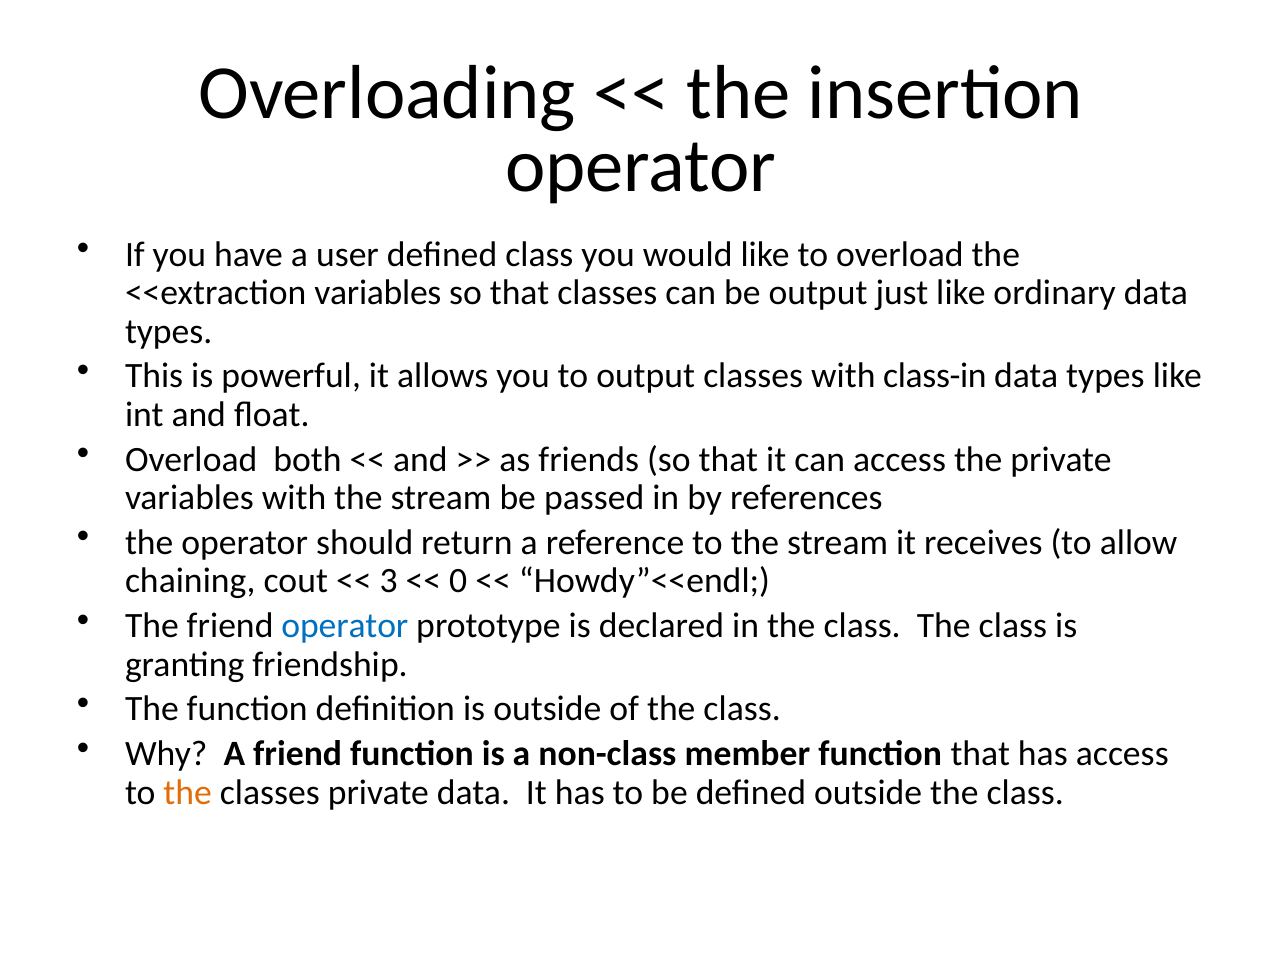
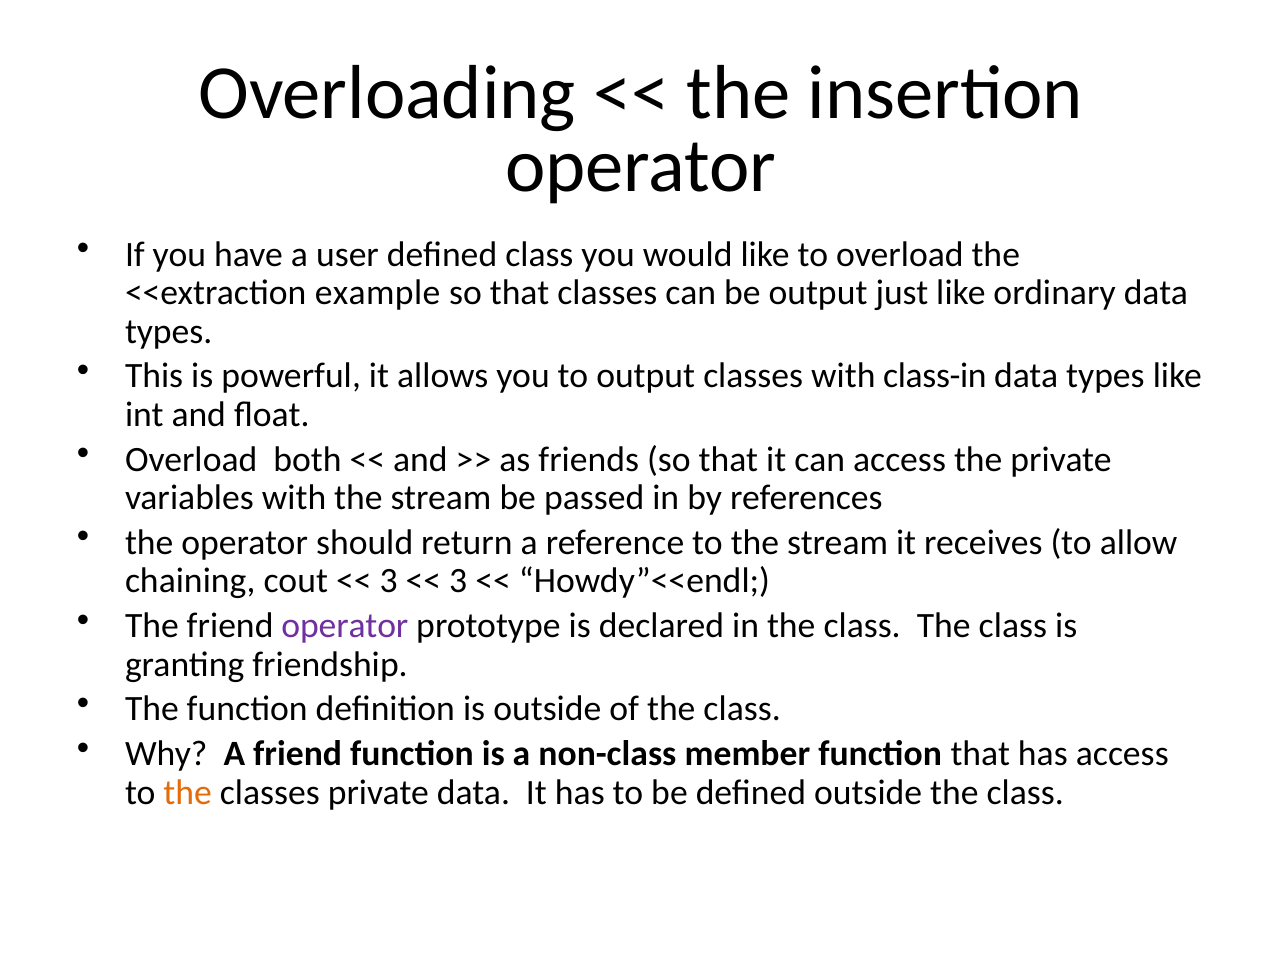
<<extraction variables: variables -> example
0 at (458, 581): 0 -> 3
operator at (345, 626) colour: blue -> purple
